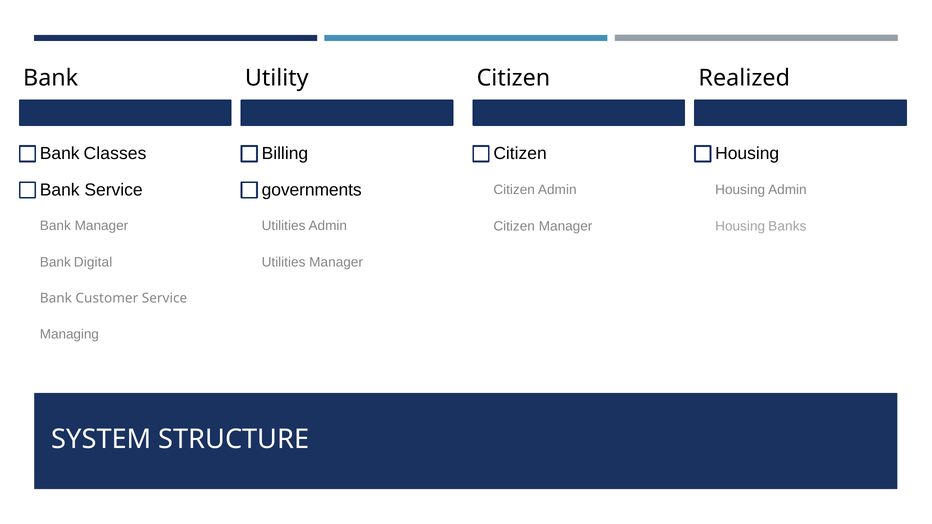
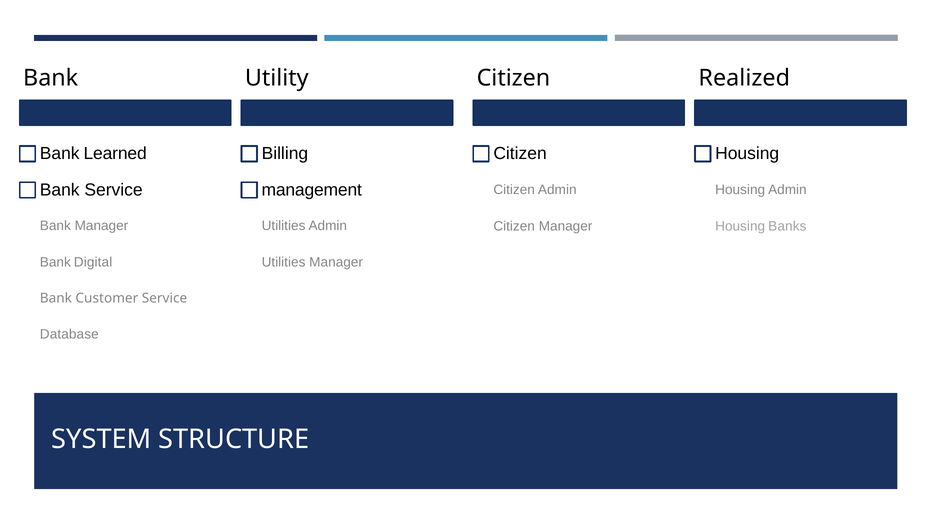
Classes: Classes -> Learned
governments: governments -> management
Managing: Managing -> Database
